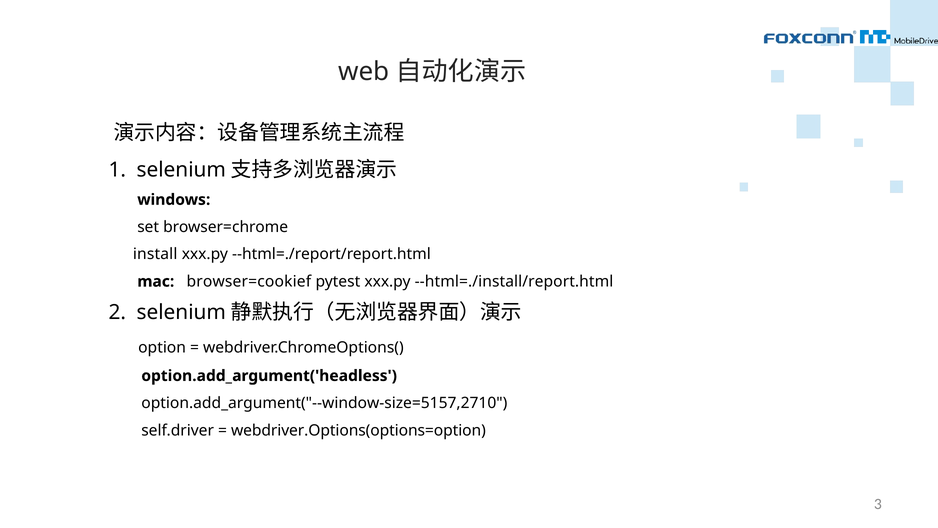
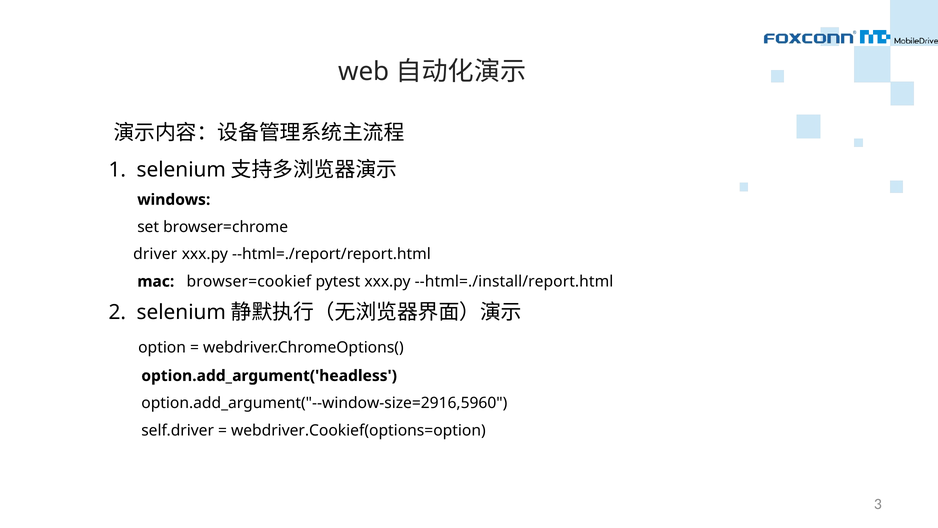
install: install -> driver
option.add_argument("--window-size=5157,2710: option.add_argument("--window-size=5157,2710 -> option.add_argument("--window-size=2916,5960
webdriver.Options(options=option: webdriver.Options(options=option -> webdriver.Cookief(options=option
